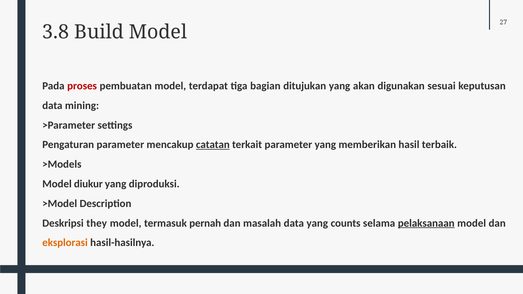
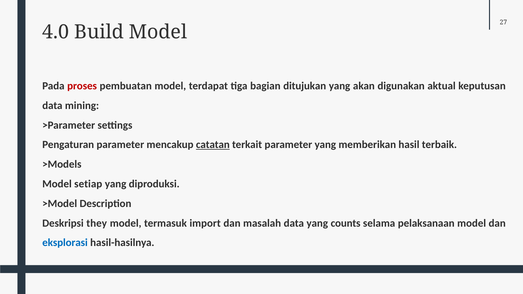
3.8: 3.8 -> 4.0
sesuai: sesuai -> aktual
diukur: diukur -> setiap
pernah: pernah -> import
pelaksanaan underline: present -> none
eksplorasi colour: orange -> blue
